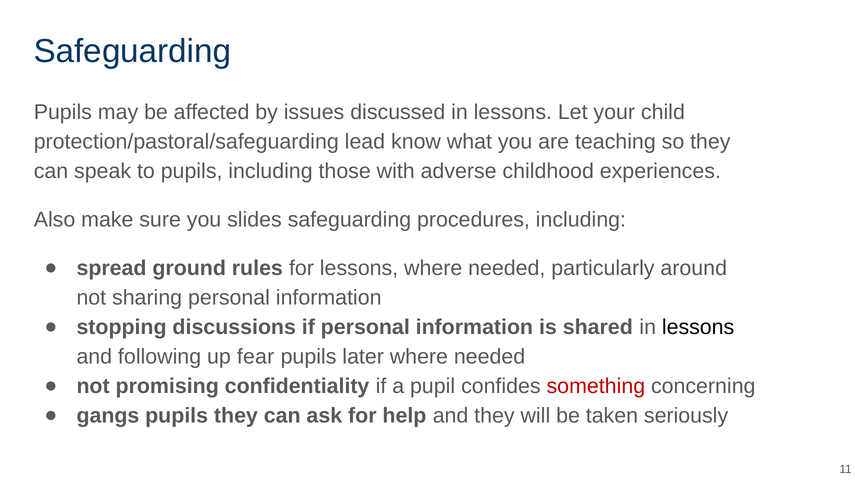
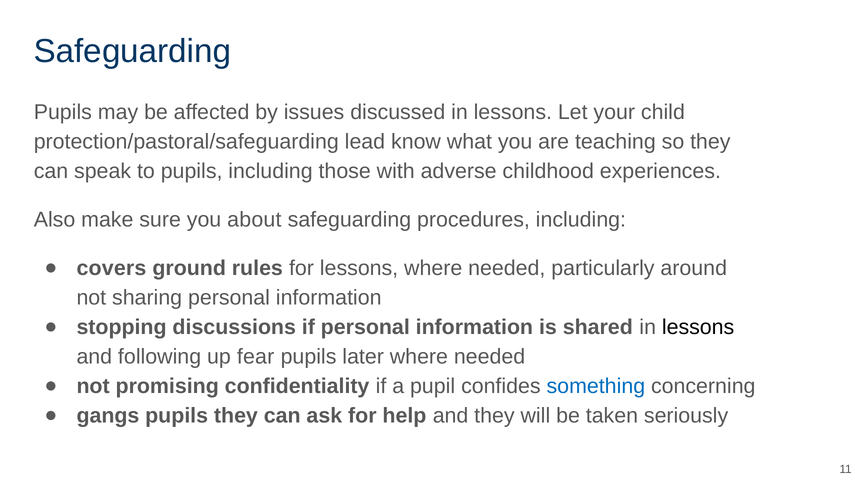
slides: slides -> about
spread: spread -> covers
something colour: red -> blue
